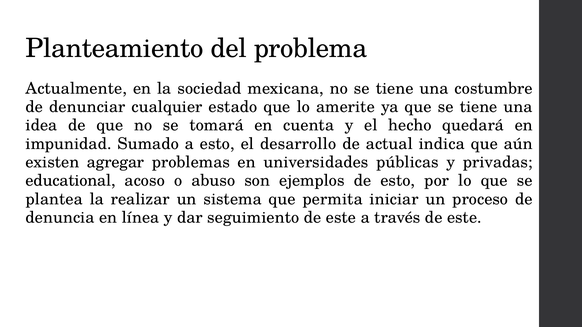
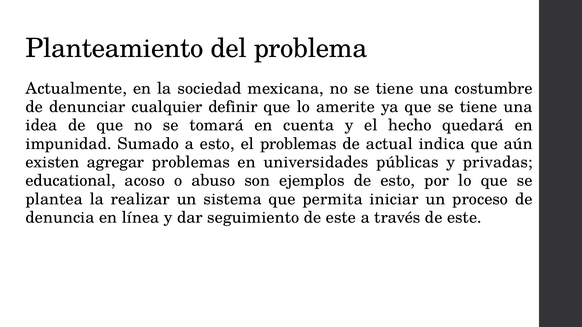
estado: estado -> definir
el desarrollo: desarrollo -> problemas
